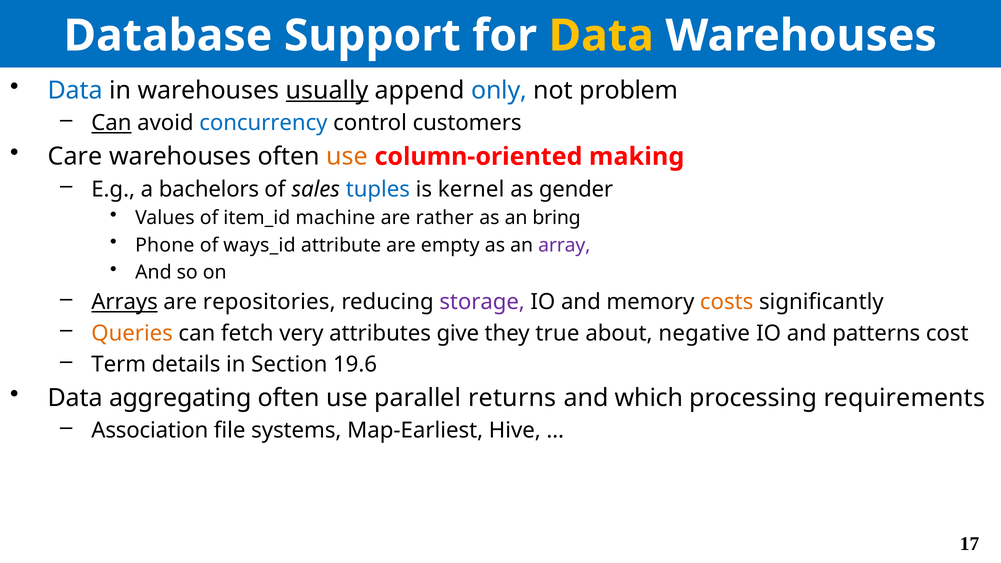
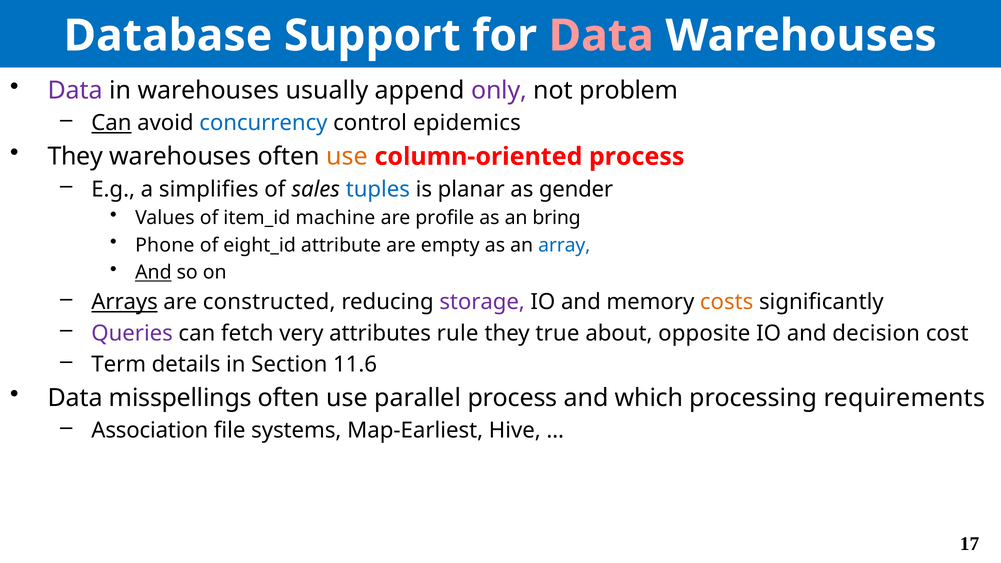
Data at (601, 36) colour: yellow -> pink
Data at (75, 90) colour: blue -> purple
usually underline: present -> none
only colour: blue -> purple
customers: customers -> epidemics
Care at (75, 157): Care -> They
column-oriented making: making -> process
bachelors: bachelors -> simplifies
kernel: kernel -> planar
rather: rather -> profile
ways_id: ways_id -> eight_id
array colour: purple -> blue
And at (153, 273) underline: none -> present
repositories: repositories -> constructed
Queries colour: orange -> purple
give: give -> rule
negative: negative -> opposite
patterns: patterns -> decision
19.6: 19.6 -> 11.6
aggregating: aggregating -> misspellings
parallel returns: returns -> process
